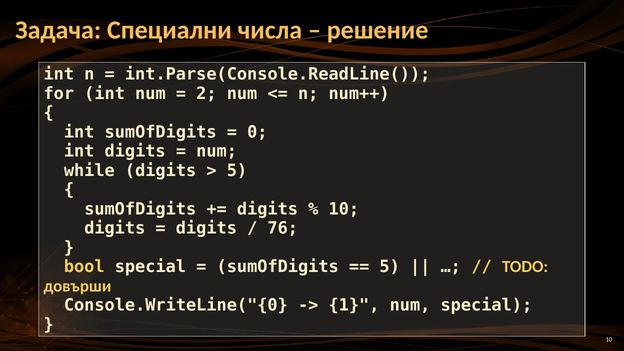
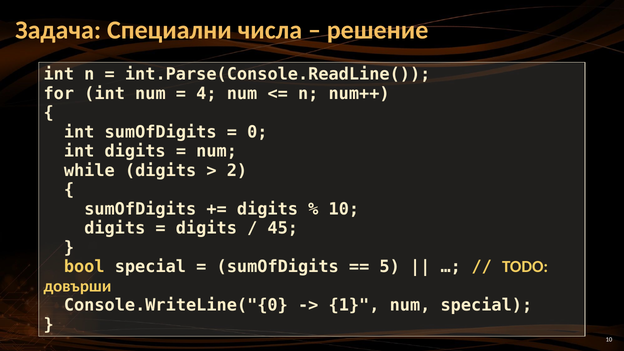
2: 2 -> 4
5 at (237, 171): 5 -> 2
76: 76 -> 45
